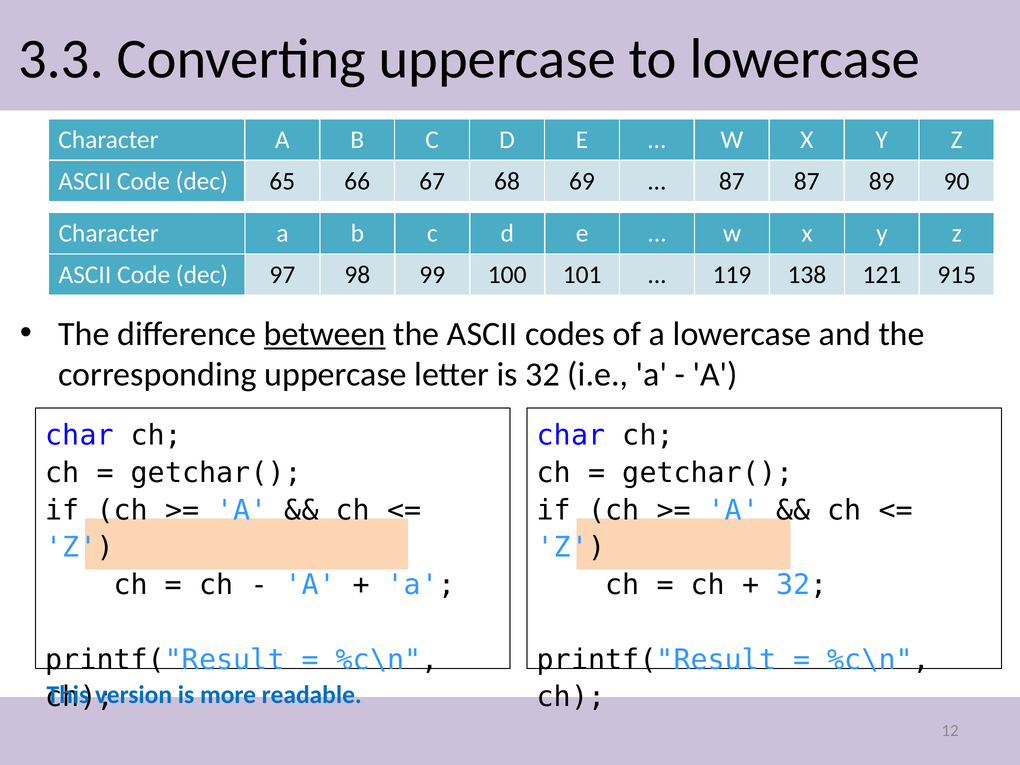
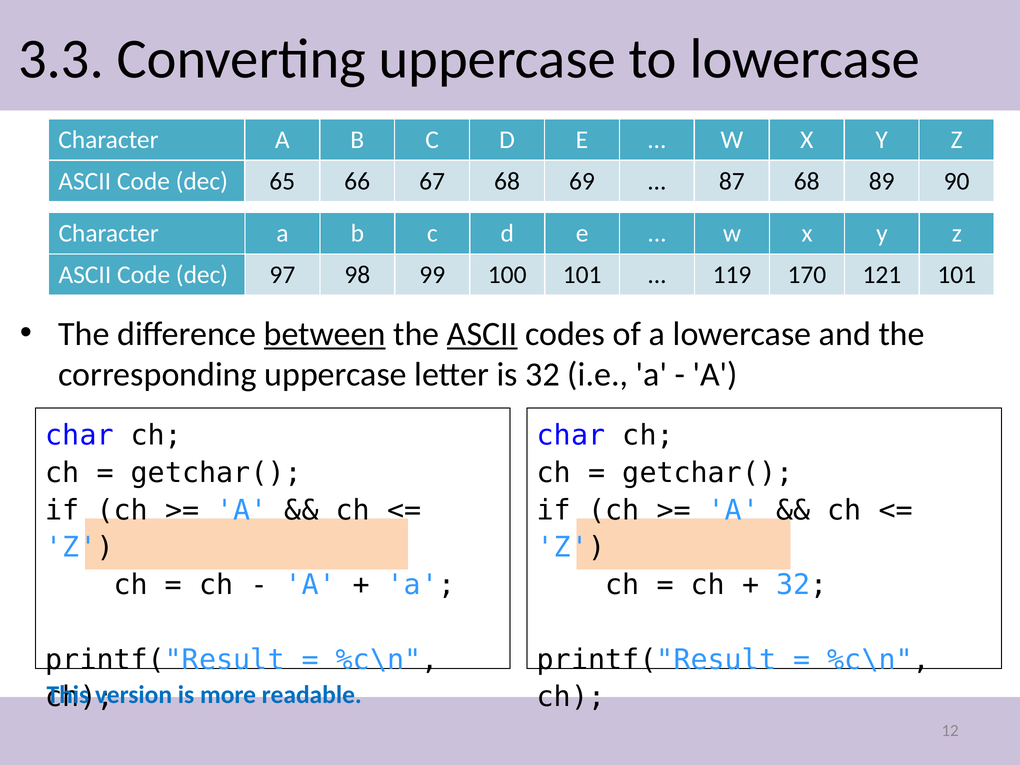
87 87: 87 -> 68
138: 138 -> 170
121 915: 915 -> 101
ASCII at (482, 334) underline: none -> present
